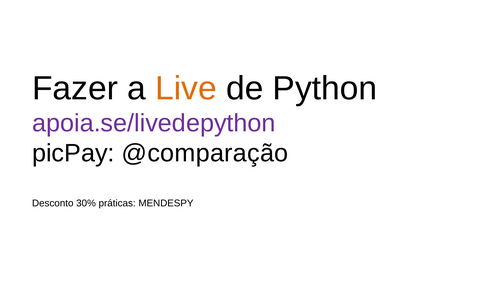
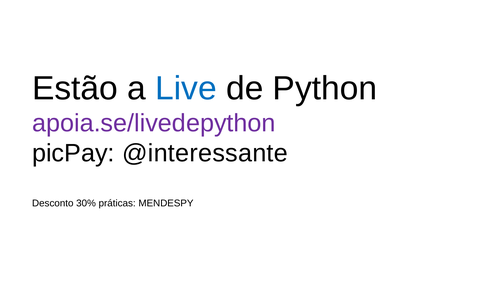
Fazer: Fazer -> Estão
Live colour: orange -> blue
@comparação: @comparação -> @interessante
